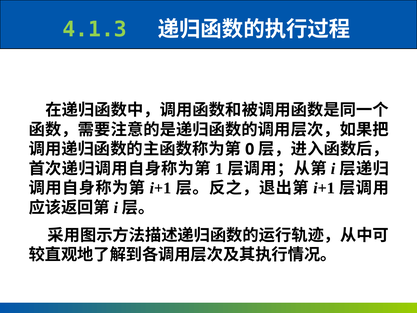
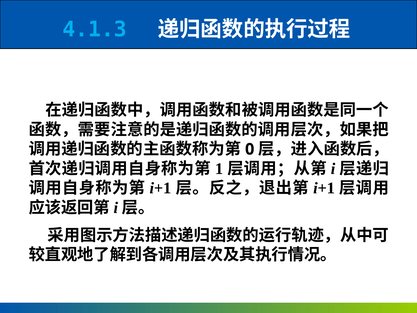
4.1.3 colour: light green -> light blue
